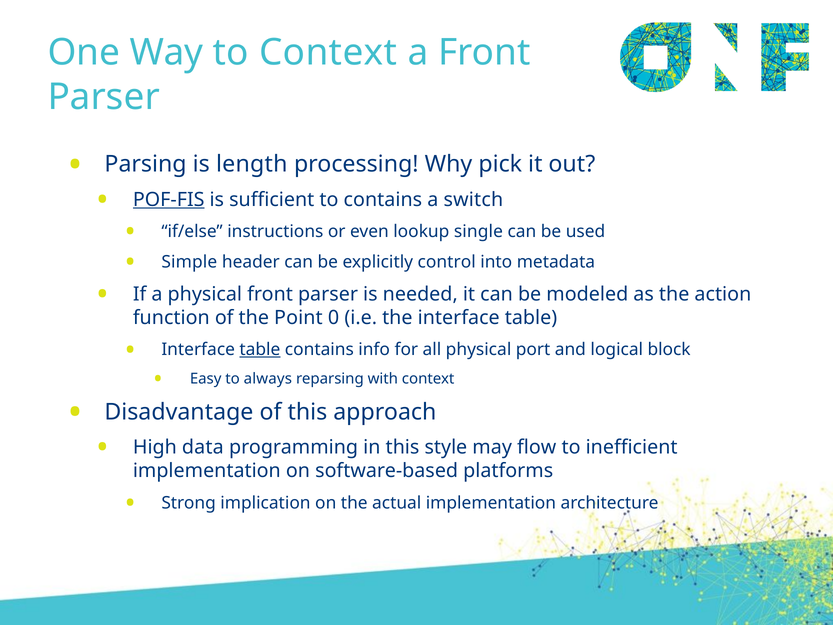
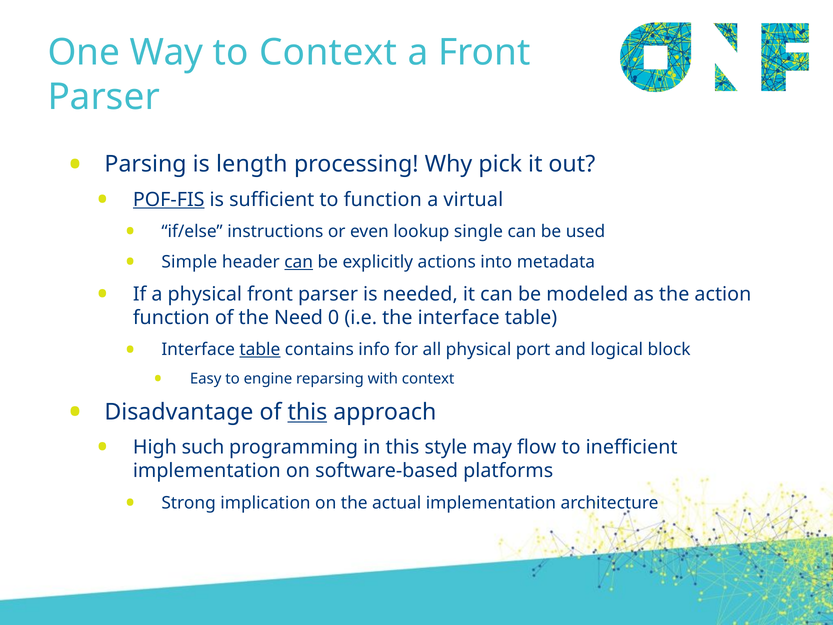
to contains: contains -> function
switch: switch -> virtual
can at (299, 262) underline: none -> present
control: control -> actions
Point: Point -> Need
always: always -> engine
this at (307, 412) underline: none -> present
data: data -> such
